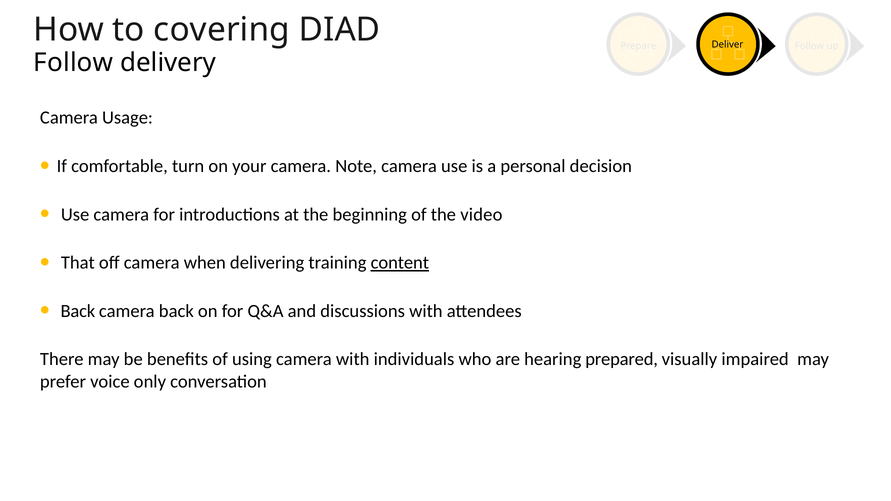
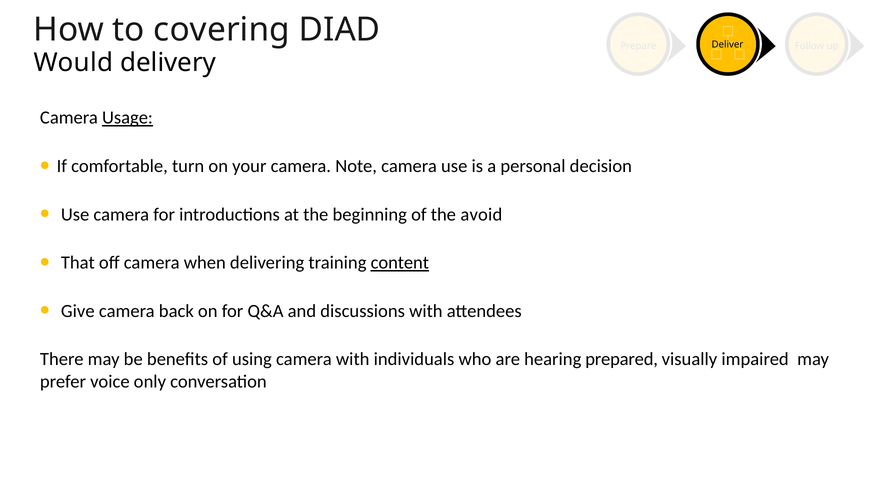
Follow at (73, 63): Follow -> Would
Usage underline: none -> present
video: video -> avoid
Back at (78, 311): Back -> Give
